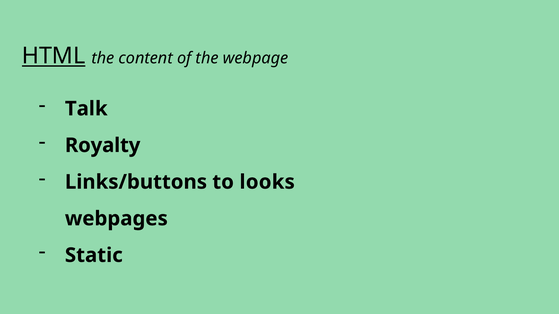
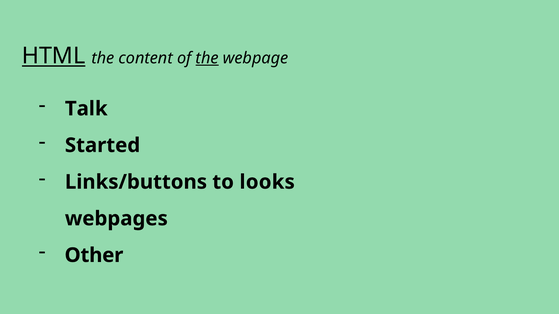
the at (207, 58) underline: none -> present
Royalty: Royalty -> Started
Static: Static -> Other
